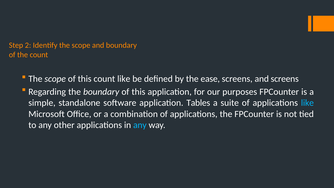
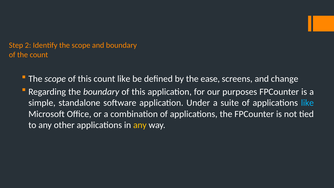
and screens: screens -> change
Tables: Tables -> Under
any at (140, 125) colour: light blue -> yellow
